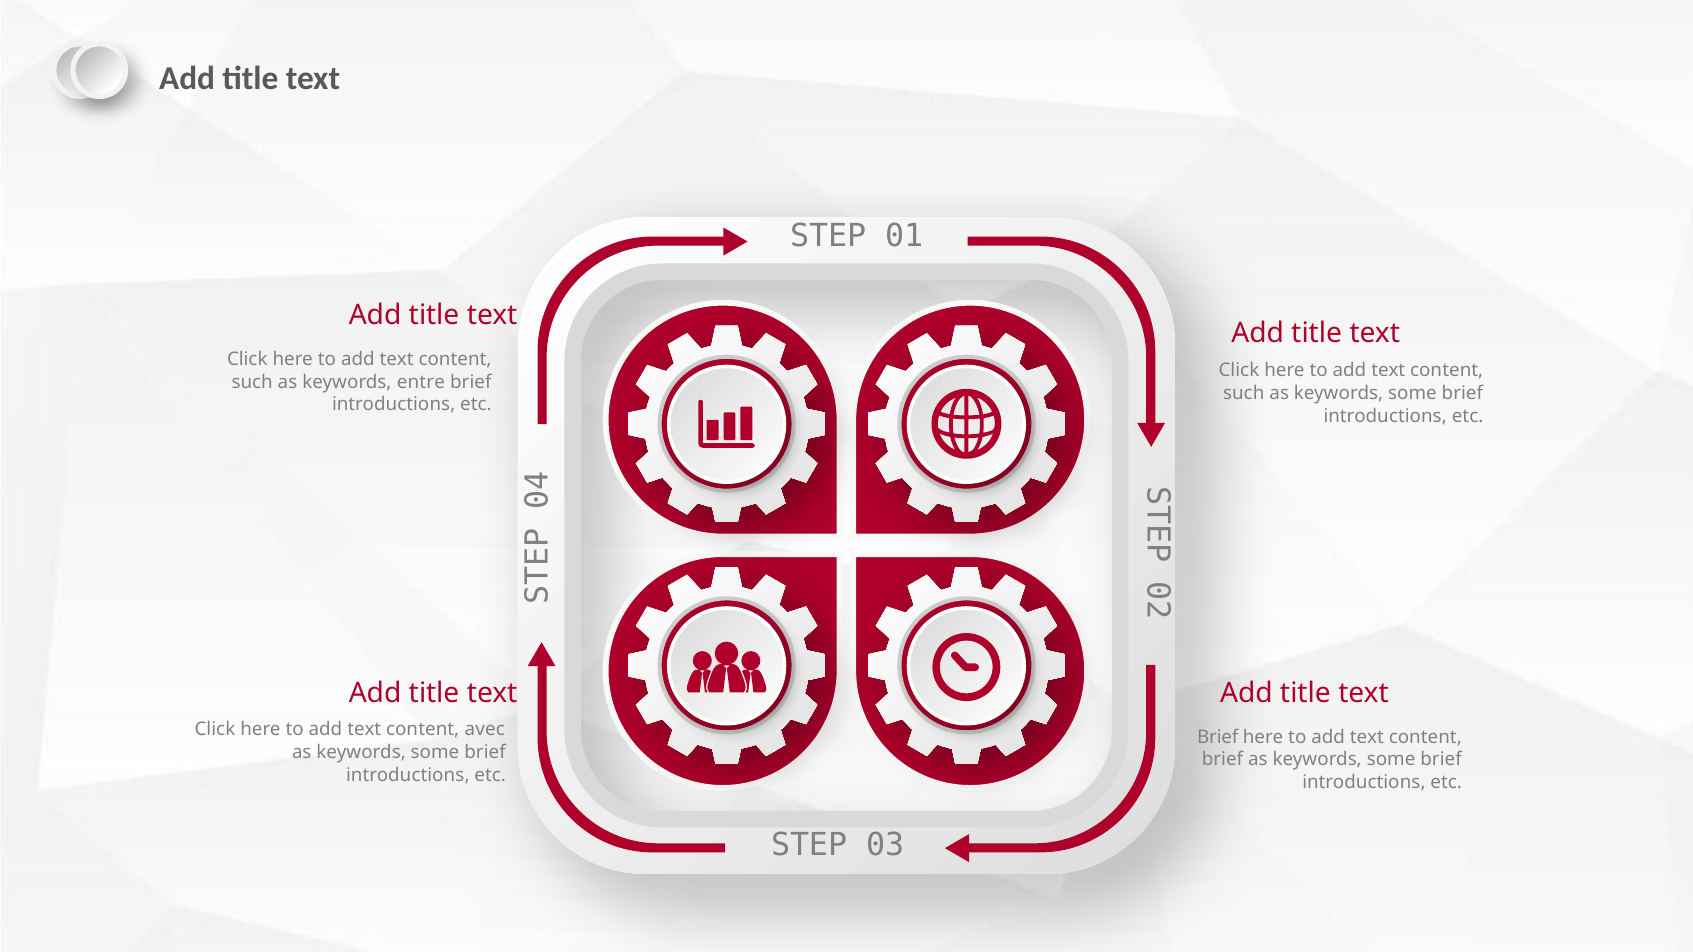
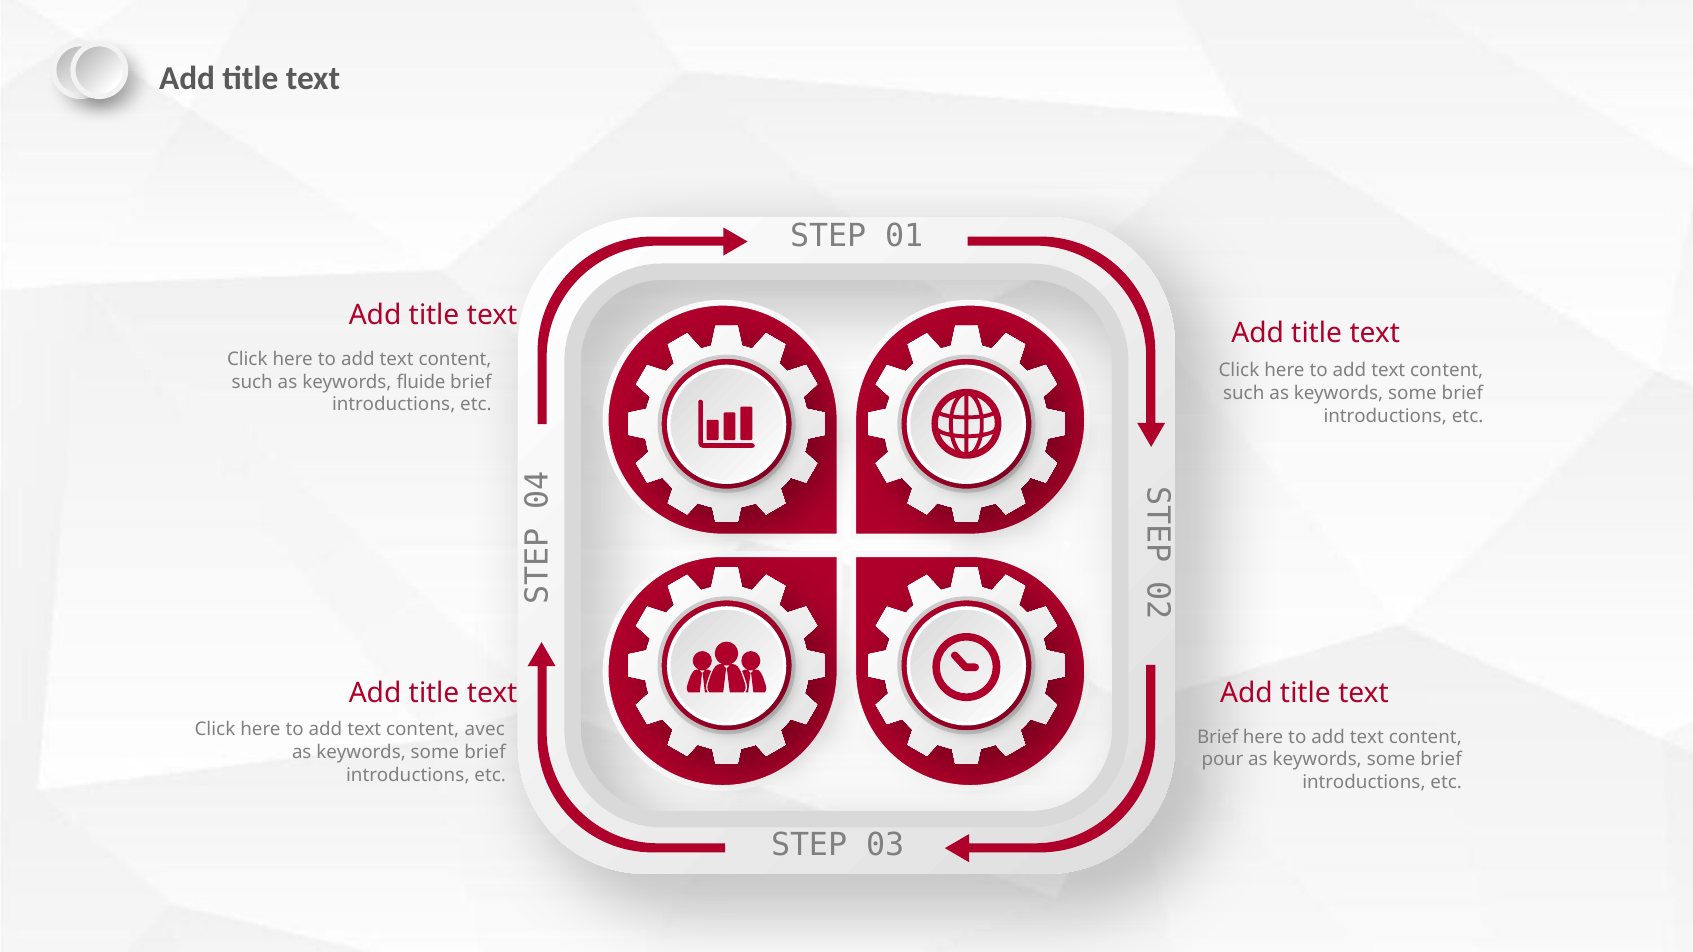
entre: entre -> fluide
brief at (1222, 760): brief -> pour
